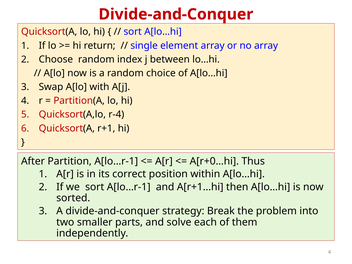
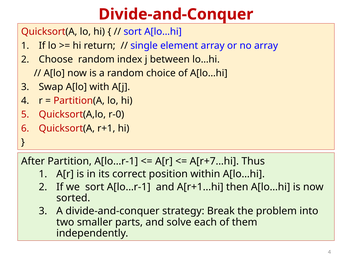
r-4: r-4 -> r-0
A[r+0…hi: A[r+0…hi -> A[r+7…hi
